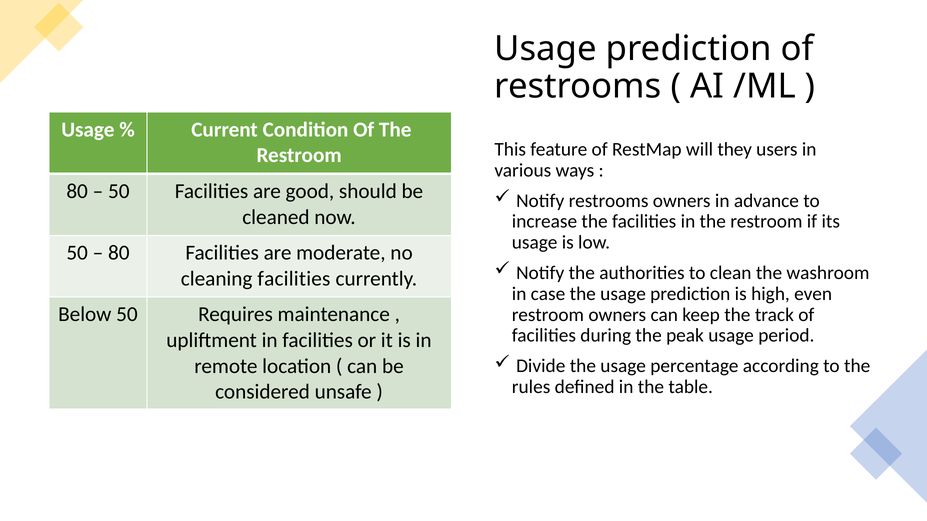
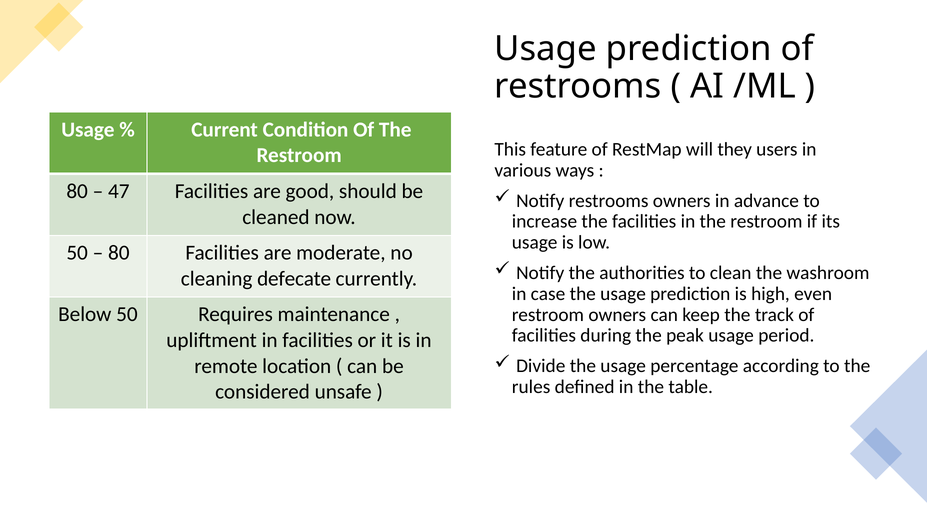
50 at (119, 191): 50 -> 47
cleaning facilities: facilities -> defecate
